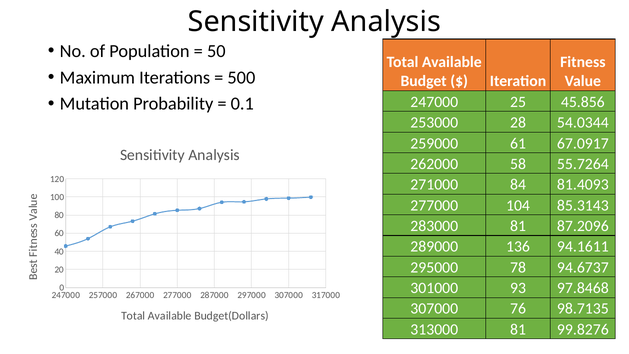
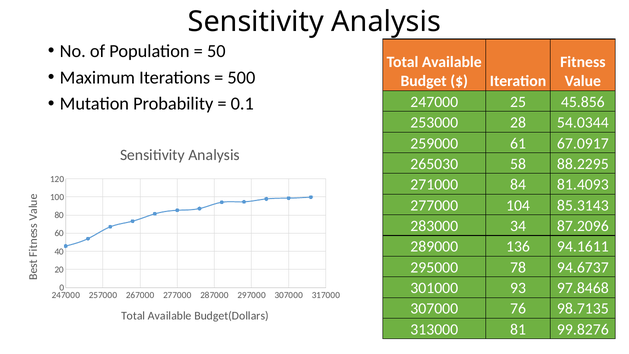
262000: 262000 -> 265030
55.7264: 55.7264 -> 88.2295
283000 81: 81 -> 34
